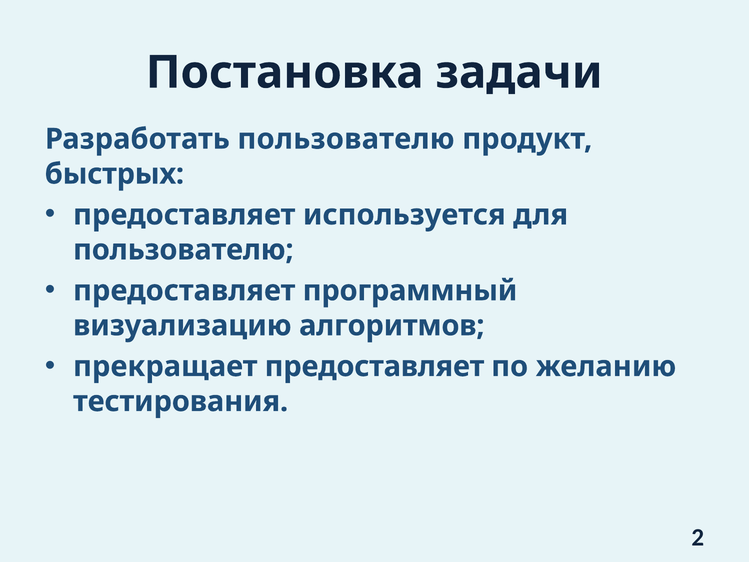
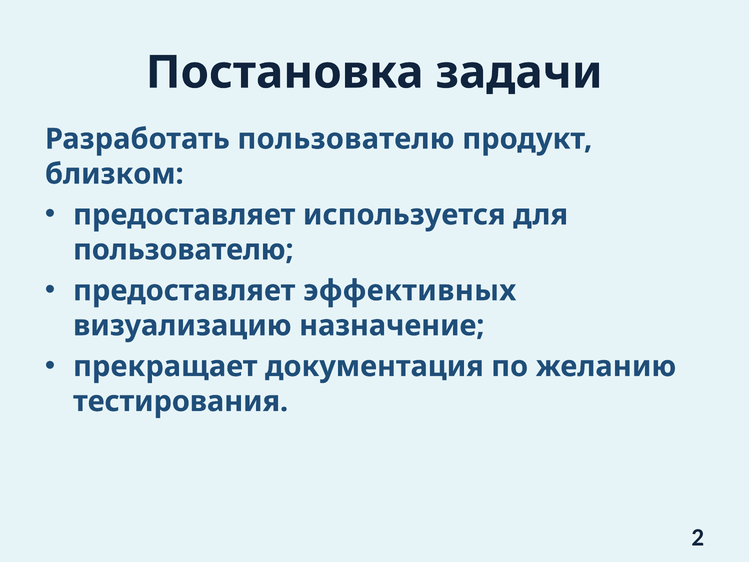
быстрых: быстрых -> близком
программный: программный -> эффективных
алгоритмов: алгоритмов -> назначение
прекращает предоставляет: предоставляет -> документация
